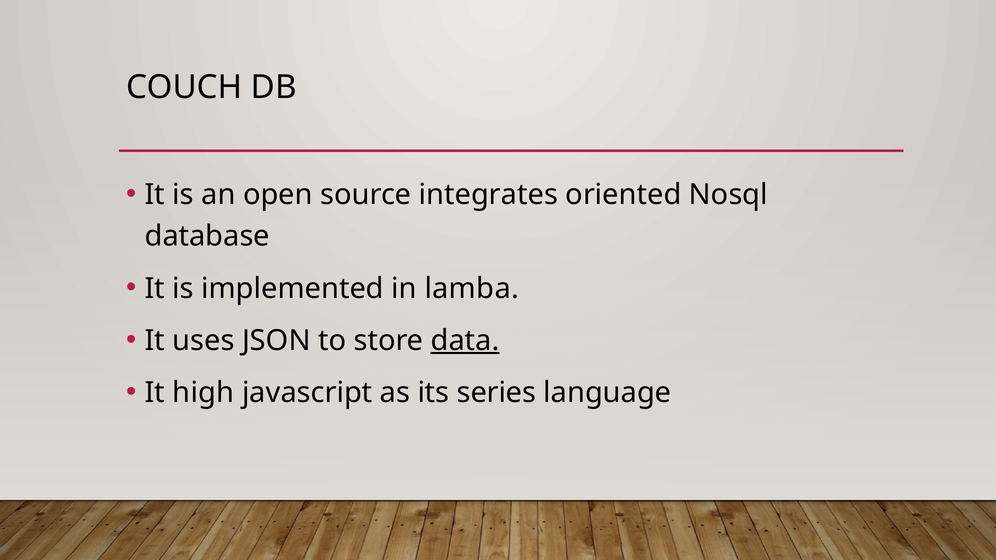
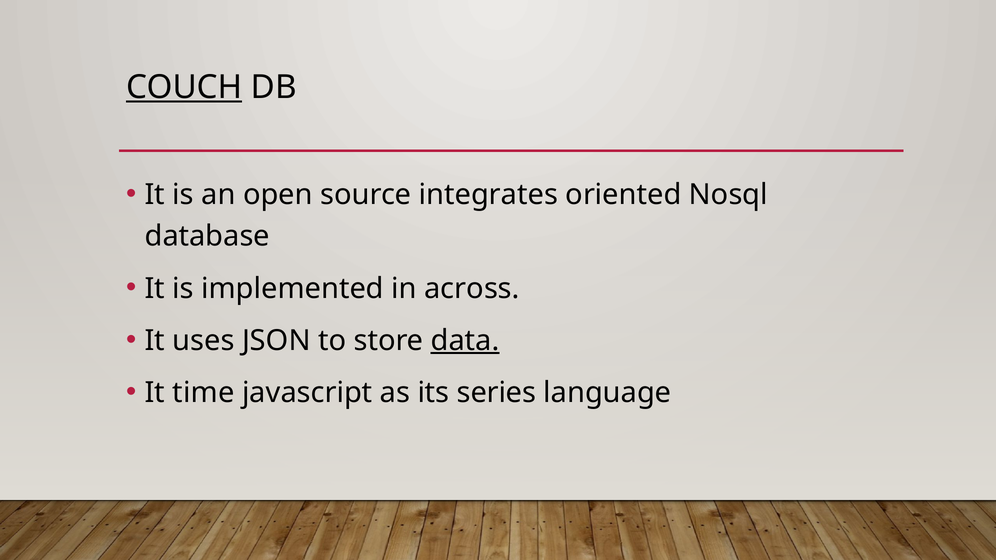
COUCH underline: none -> present
lamba: lamba -> across
high: high -> time
